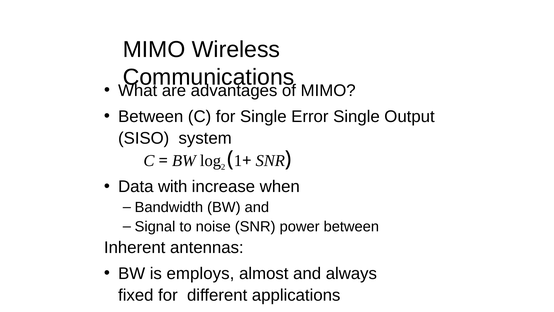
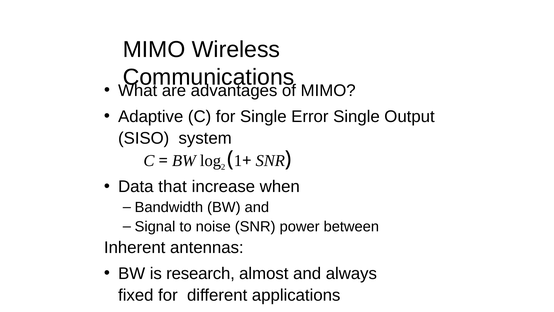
Between at (151, 116): Between -> Adaptive
with: with -> that
employs: employs -> research
